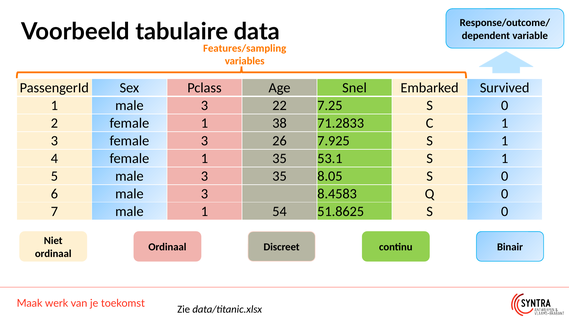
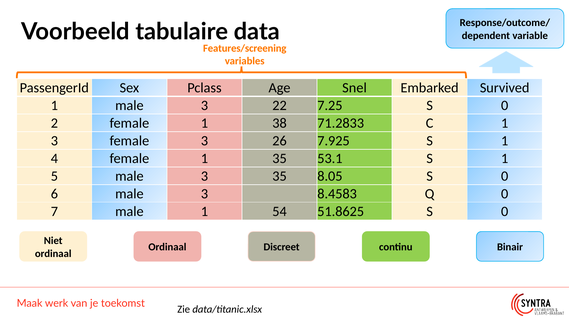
Features/sampling: Features/sampling -> Features/screening
